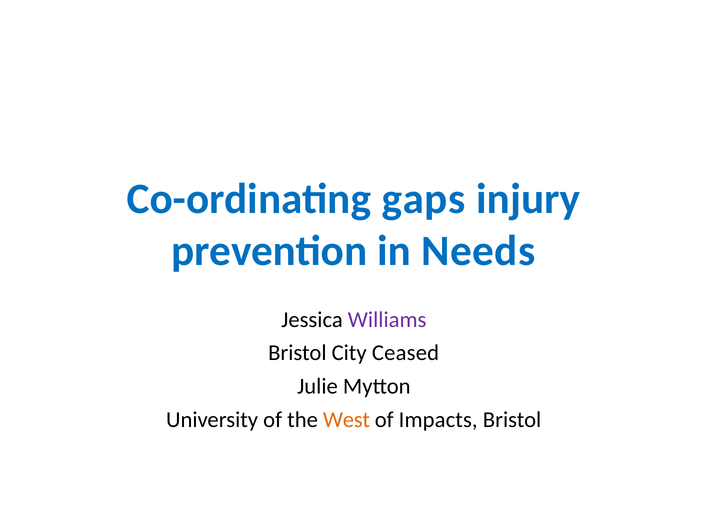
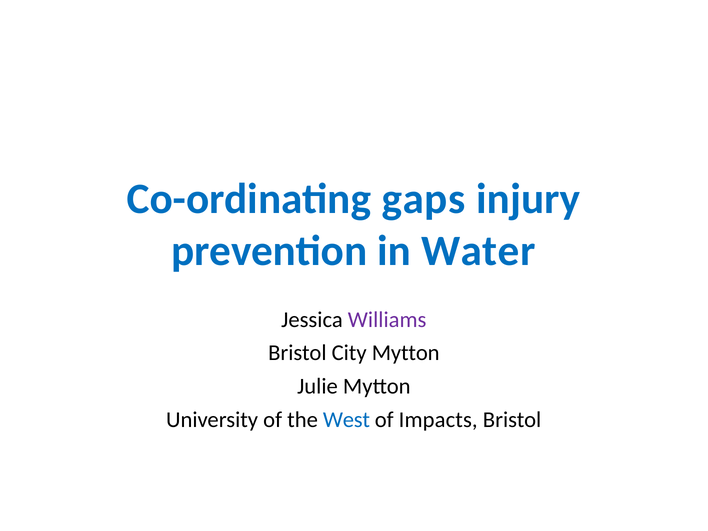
Needs: Needs -> Water
City Ceased: Ceased -> Mytton
West colour: orange -> blue
